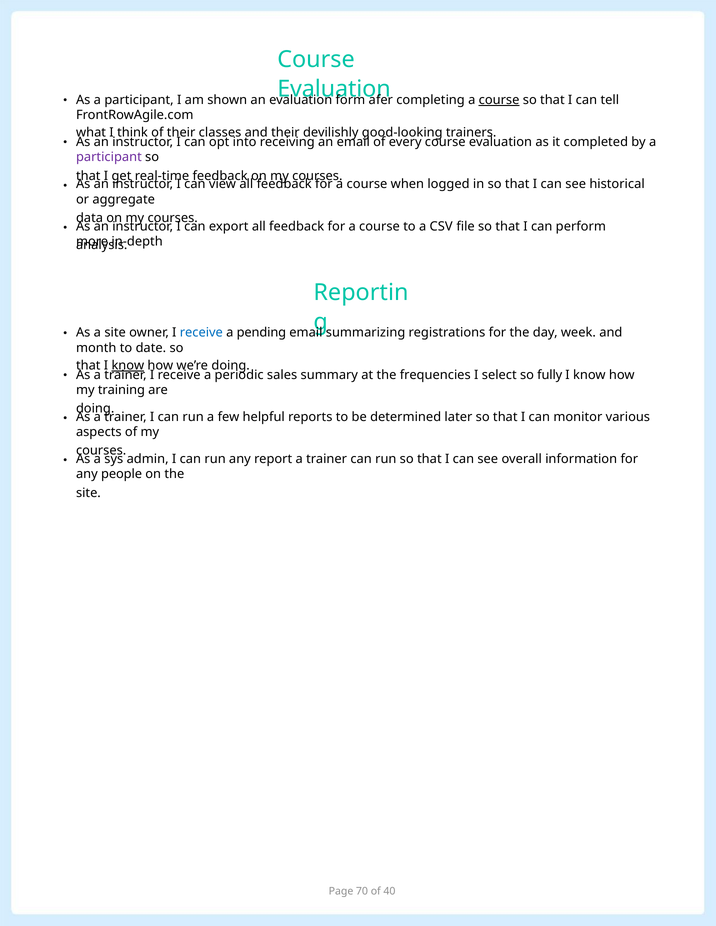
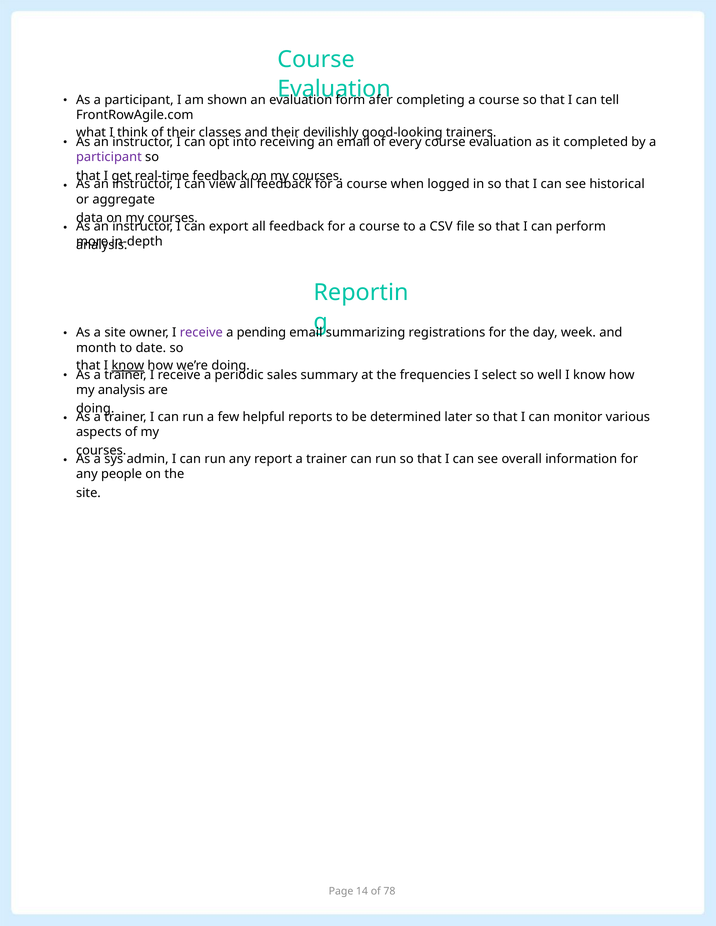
course at (499, 100) underline: present -> none
receive at (201, 333) colour: blue -> purple
fully: fully -> well
my training: training -> analysis
70: 70 -> 14
40: 40 -> 78
